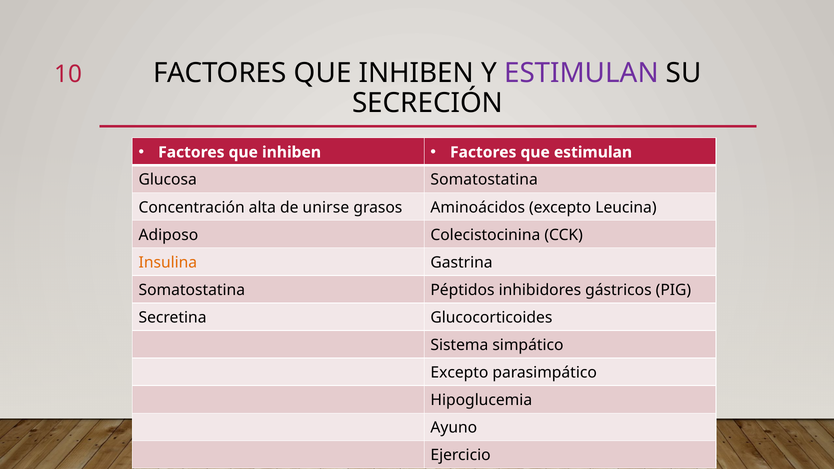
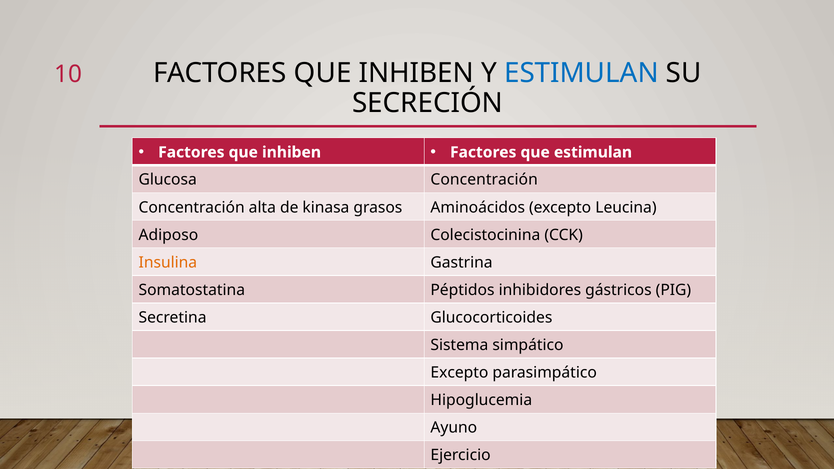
ESTIMULAN at (581, 73) colour: purple -> blue
Glucosa Somatostatina: Somatostatina -> Concentración
unirse: unirse -> kinasa
